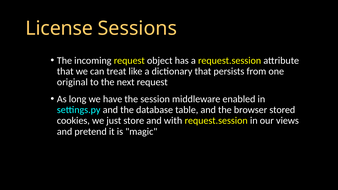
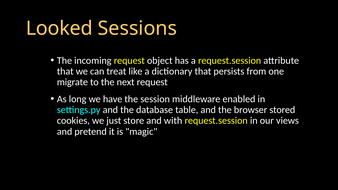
License: License -> Looked
original: original -> migrate
